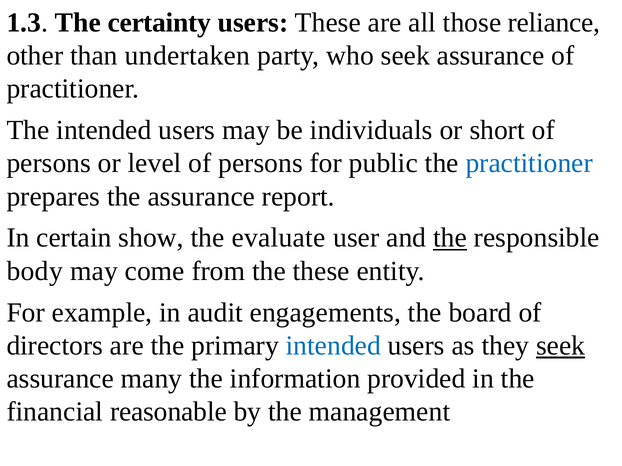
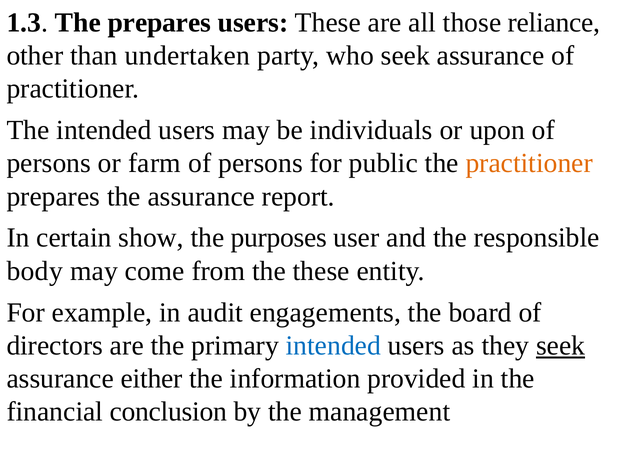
The certainty: certainty -> prepares
short: short -> upon
level: level -> farm
practitioner at (529, 163) colour: blue -> orange
evaluate: evaluate -> purposes
the at (450, 238) underline: present -> none
many: many -> either
reasonable: reasonable -> conclusion
